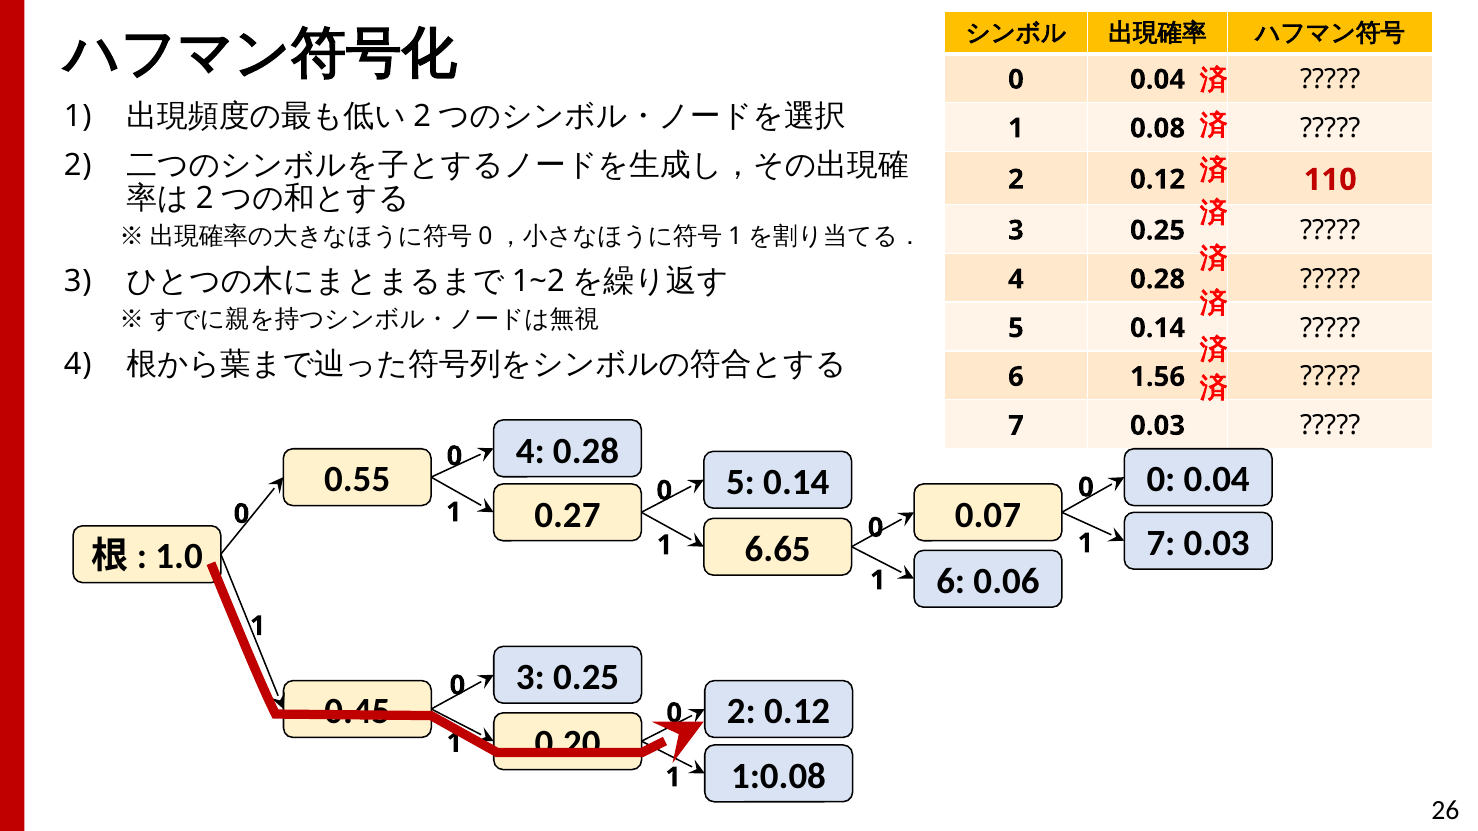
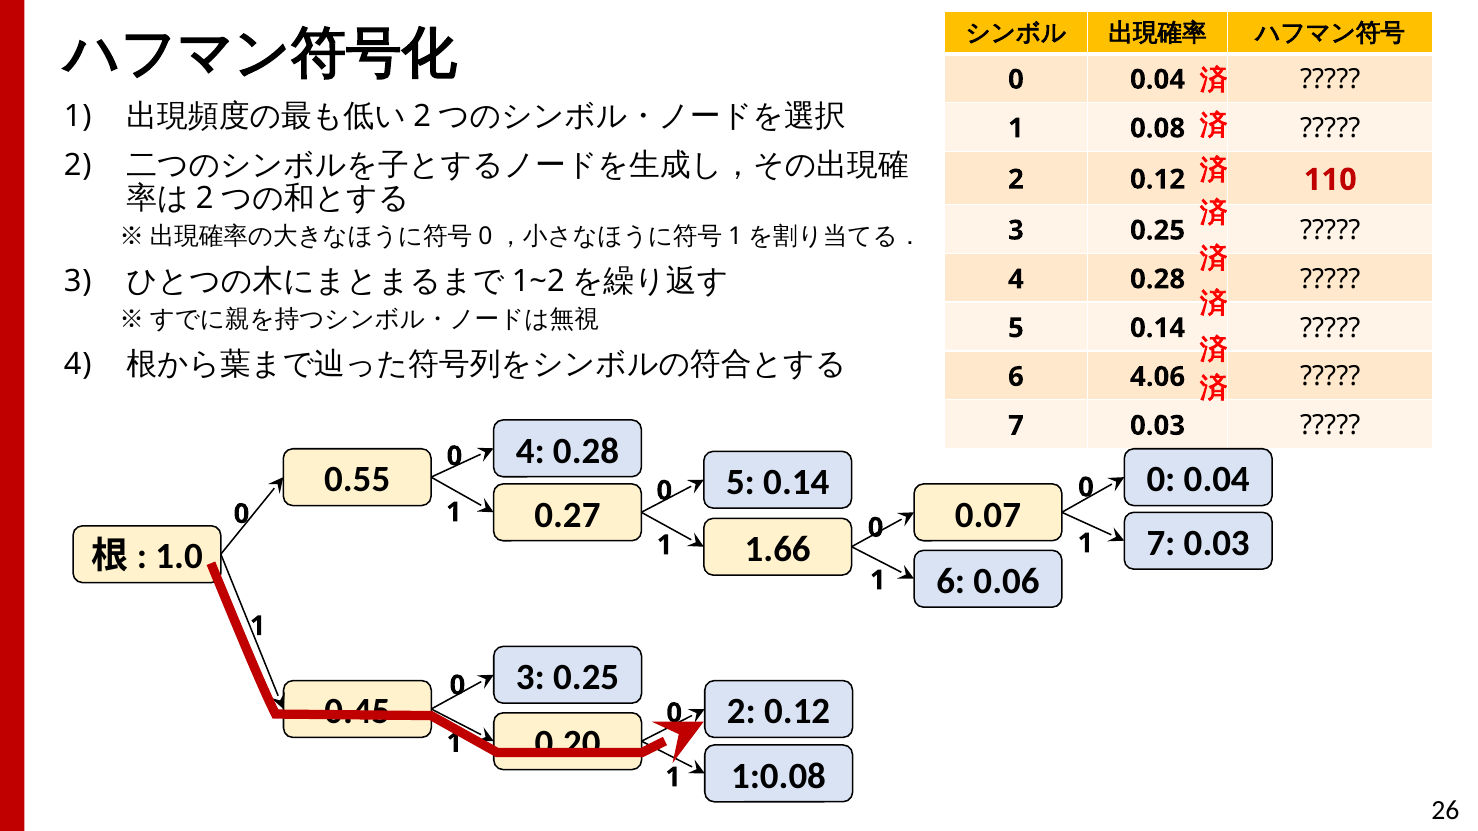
1.56: 1.56 -> 4.06
6.65: 6.65 -> 1.66
